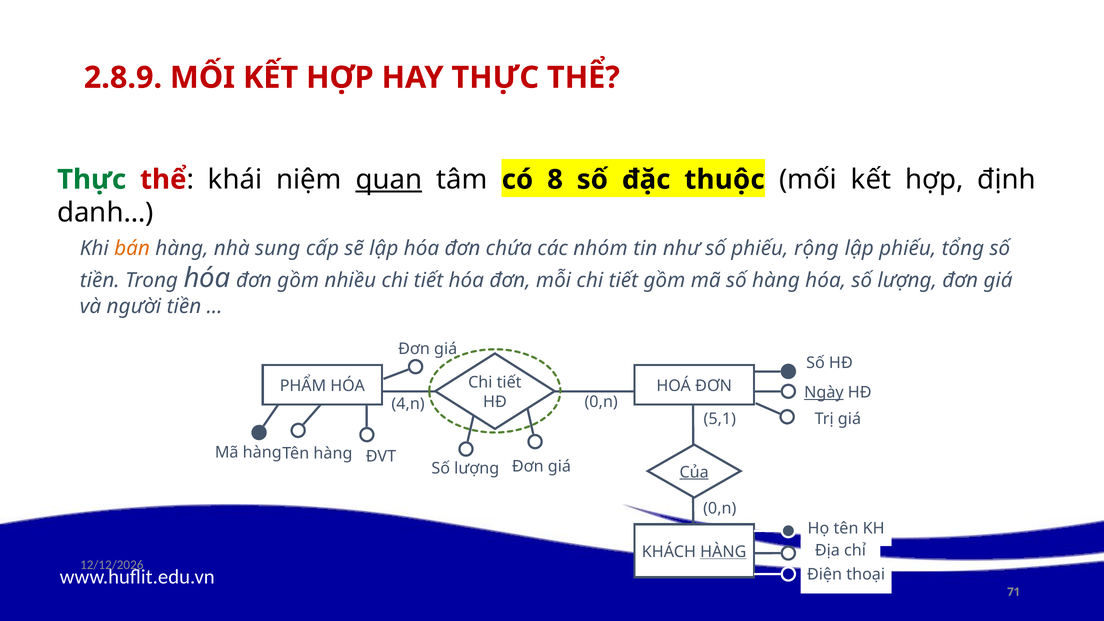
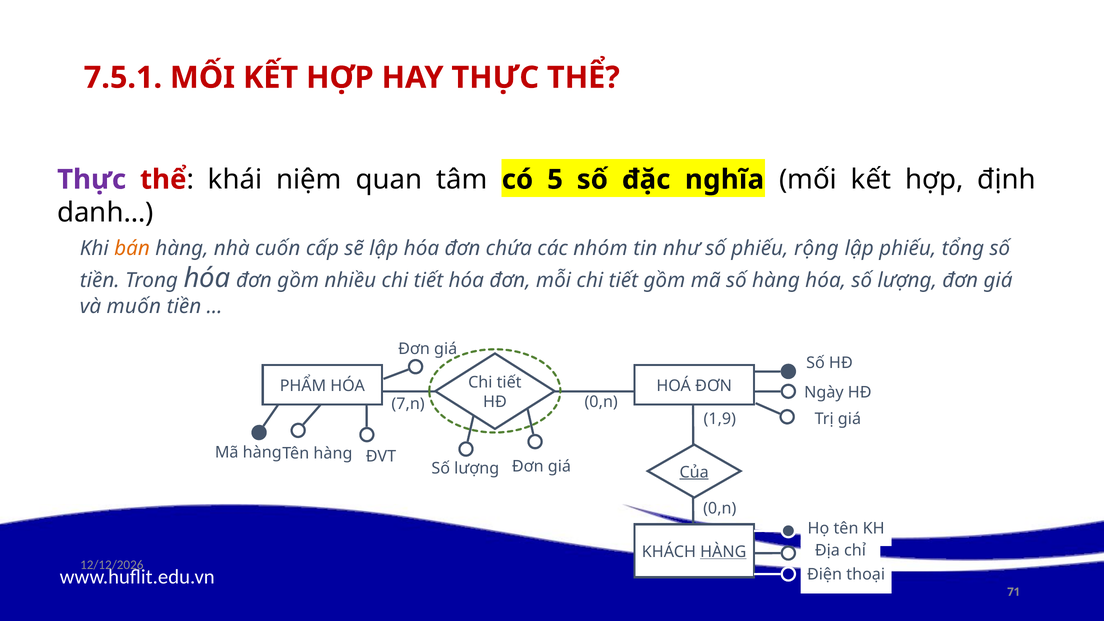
2.8.9: 2.8.9 -> 7.5.1
Thực at (92, 180) colour: green -> purple
quan underline: present -> none
8: 8 -> 5
thuộc: thuộc -> nghĩa
sung: sung -> cuốn
người: người -> muốn
Ngày underline: present -> none
4,n: 4,n -> 7,n
5,1: 5,1 -> 1,9
